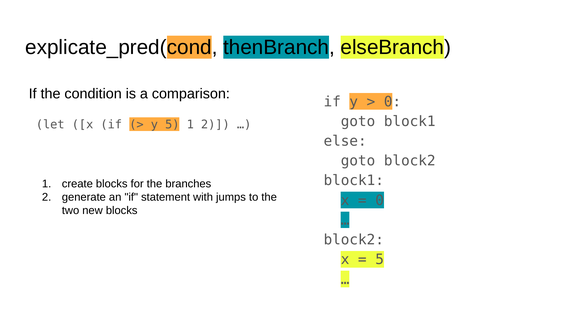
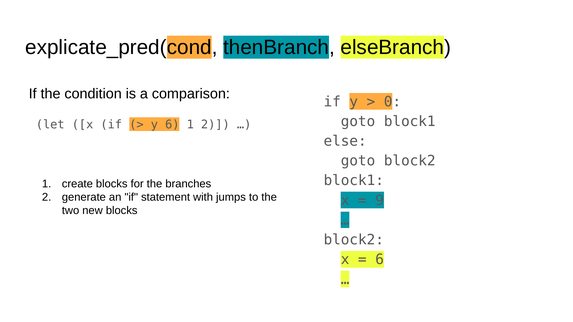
y 5: 5 -> 6
0 at (380, 201): 0 -> 9
5 at (380, 260): 5 -> 6
